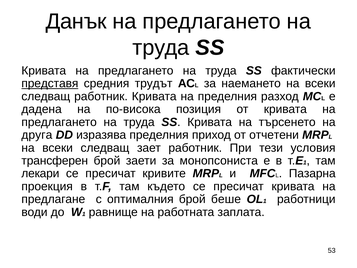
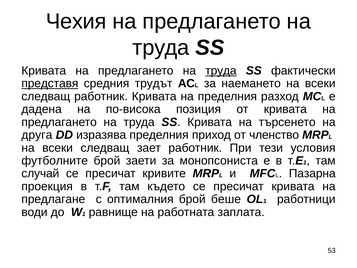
Данък: Данък -> Чехия
труда at (221, 71) underline: none -> present
oтчeтeни: oтчeтeни -> членство
трансферен: трансферен -> футболните
лекари: лекари -> случай
